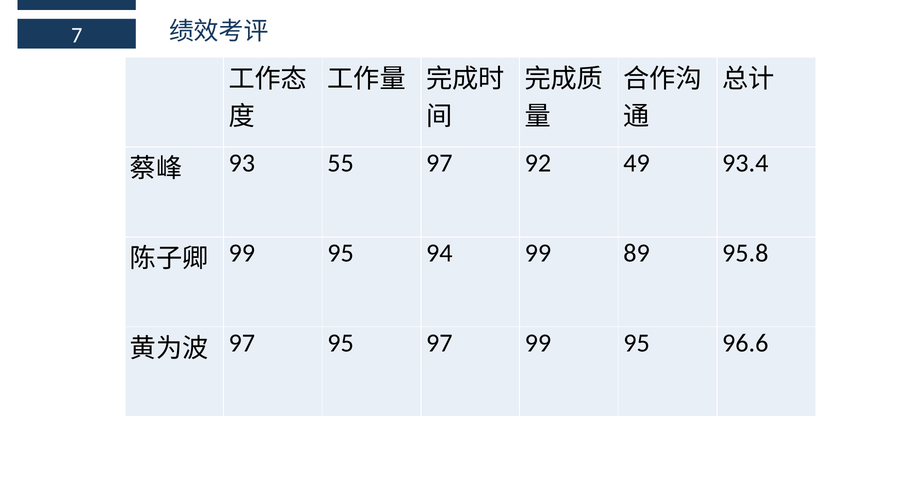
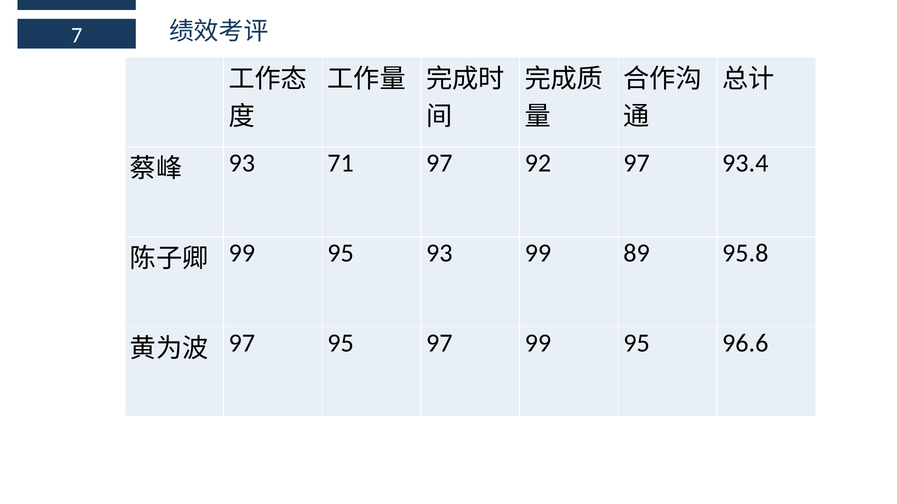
55: 55 -> 71
92 49: 49 -> 97
95 94: 94 -> 93
